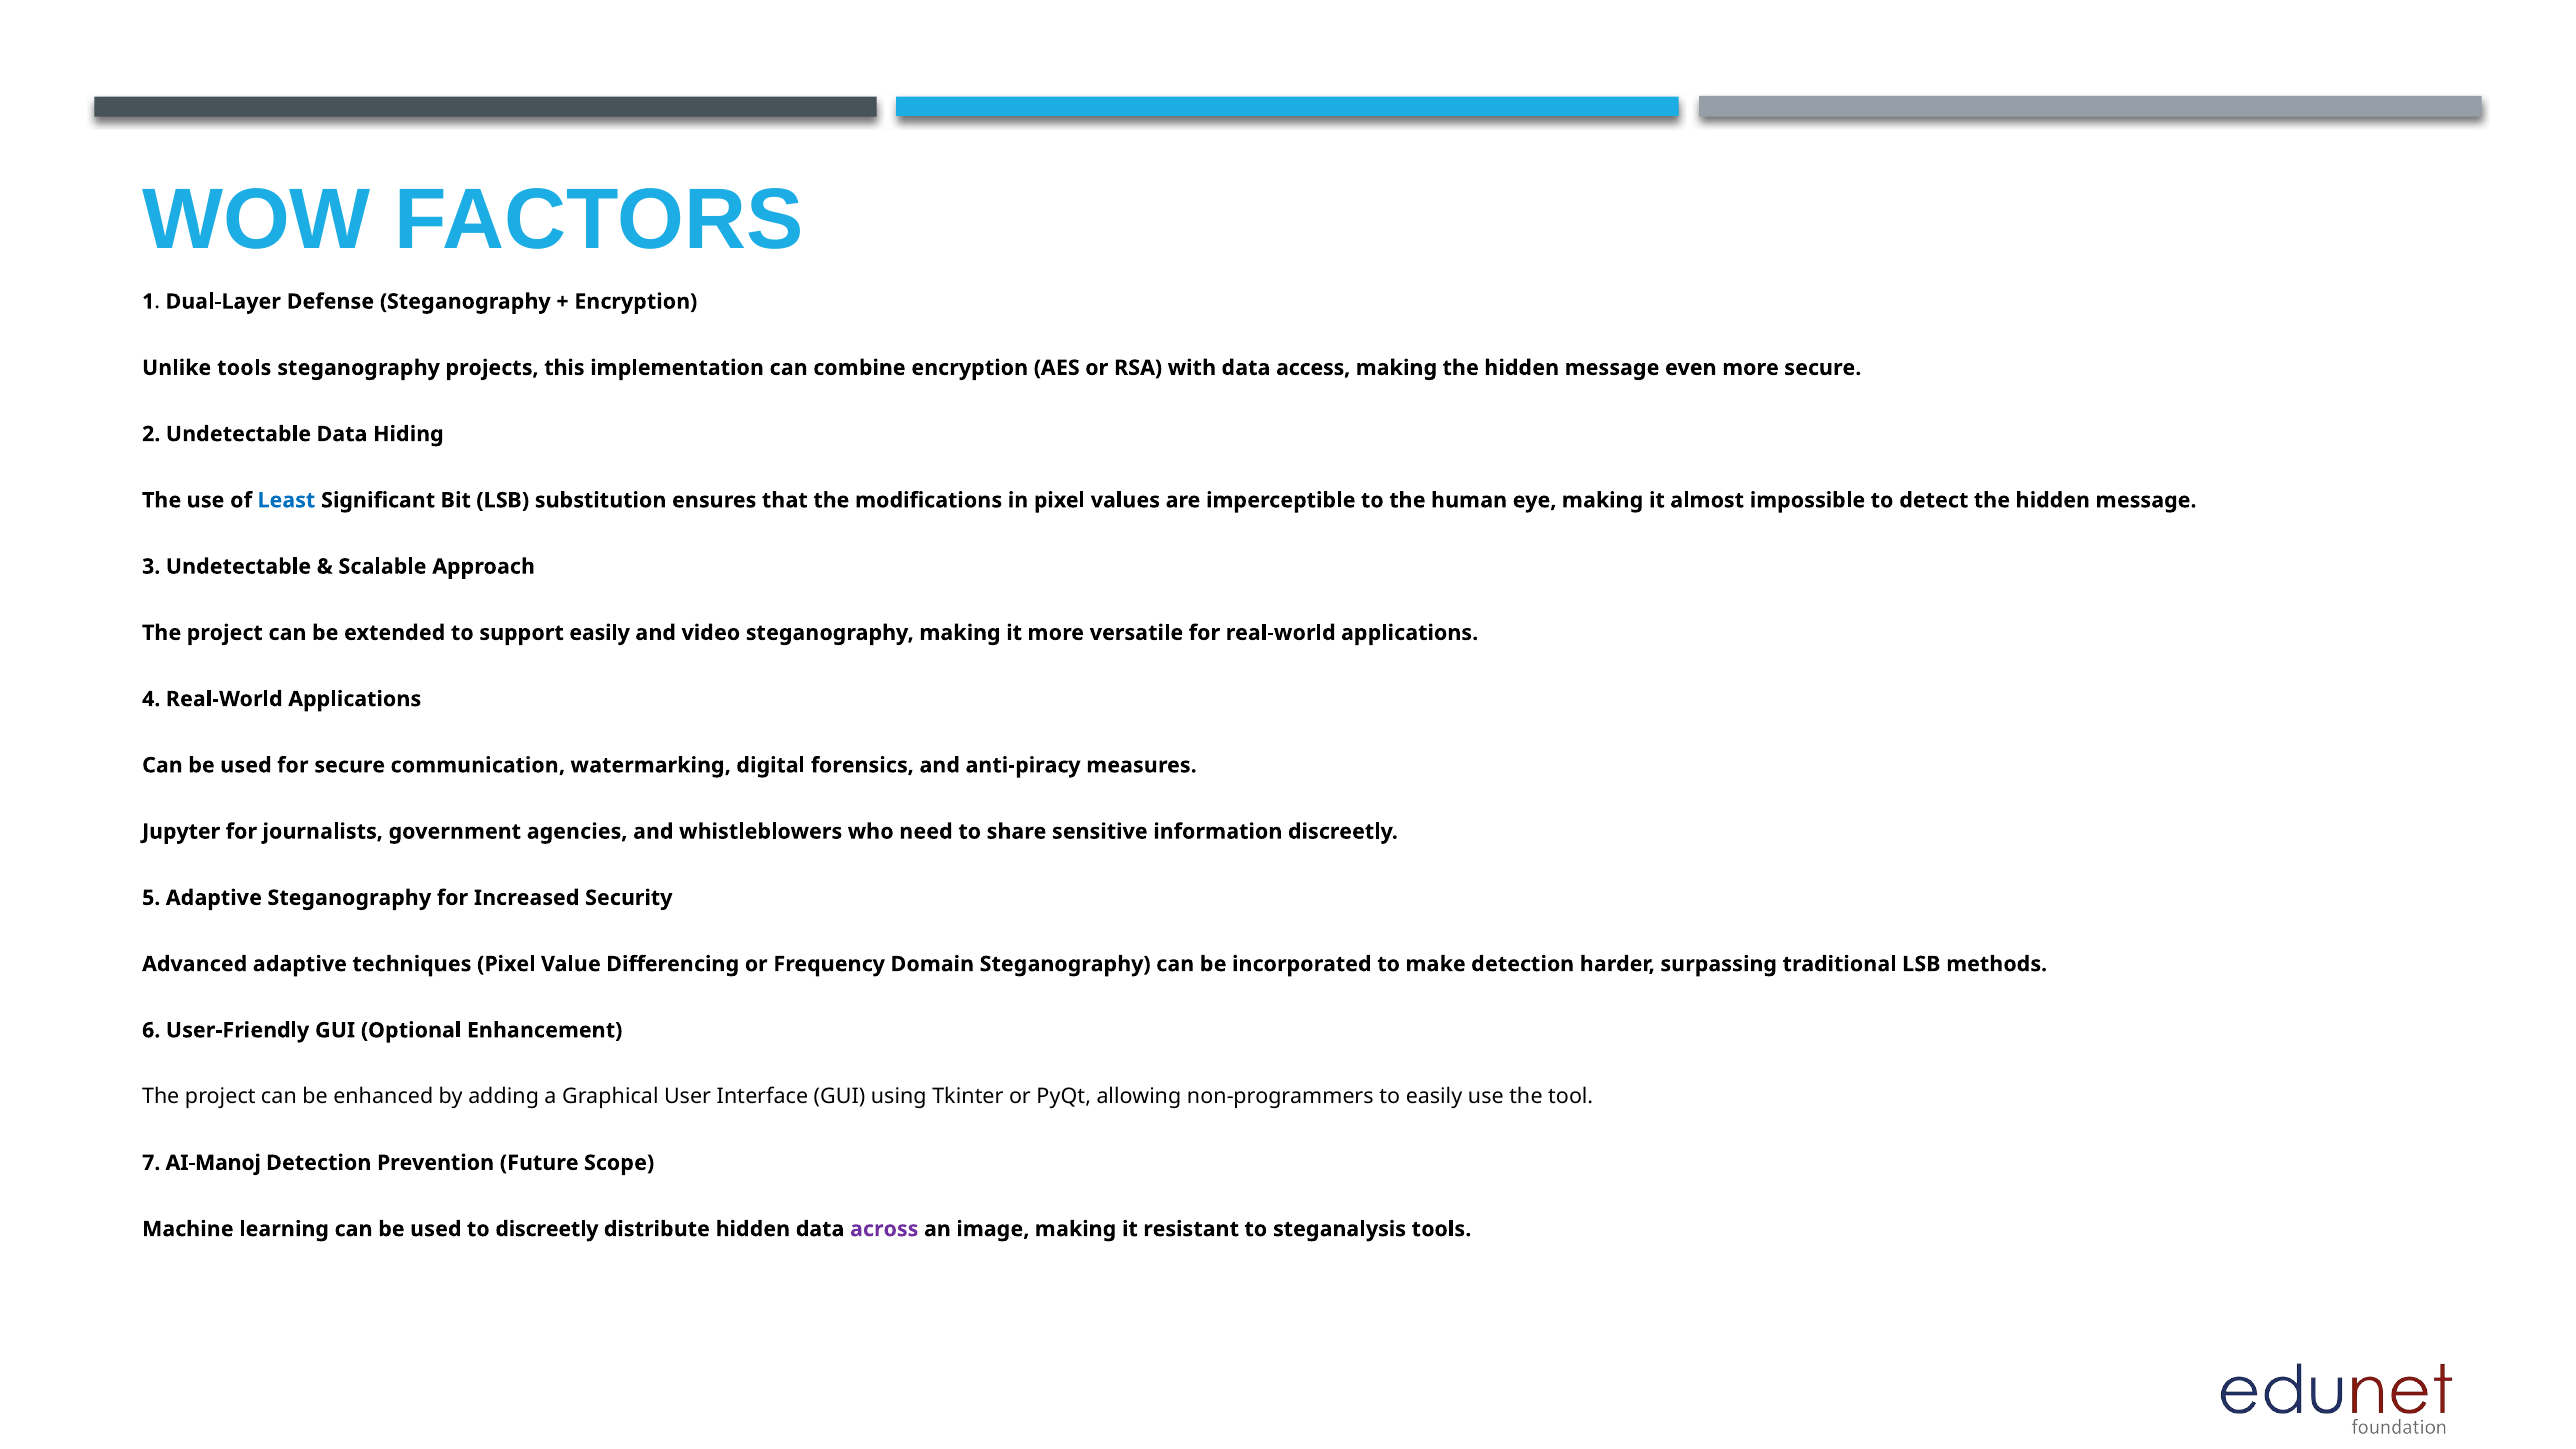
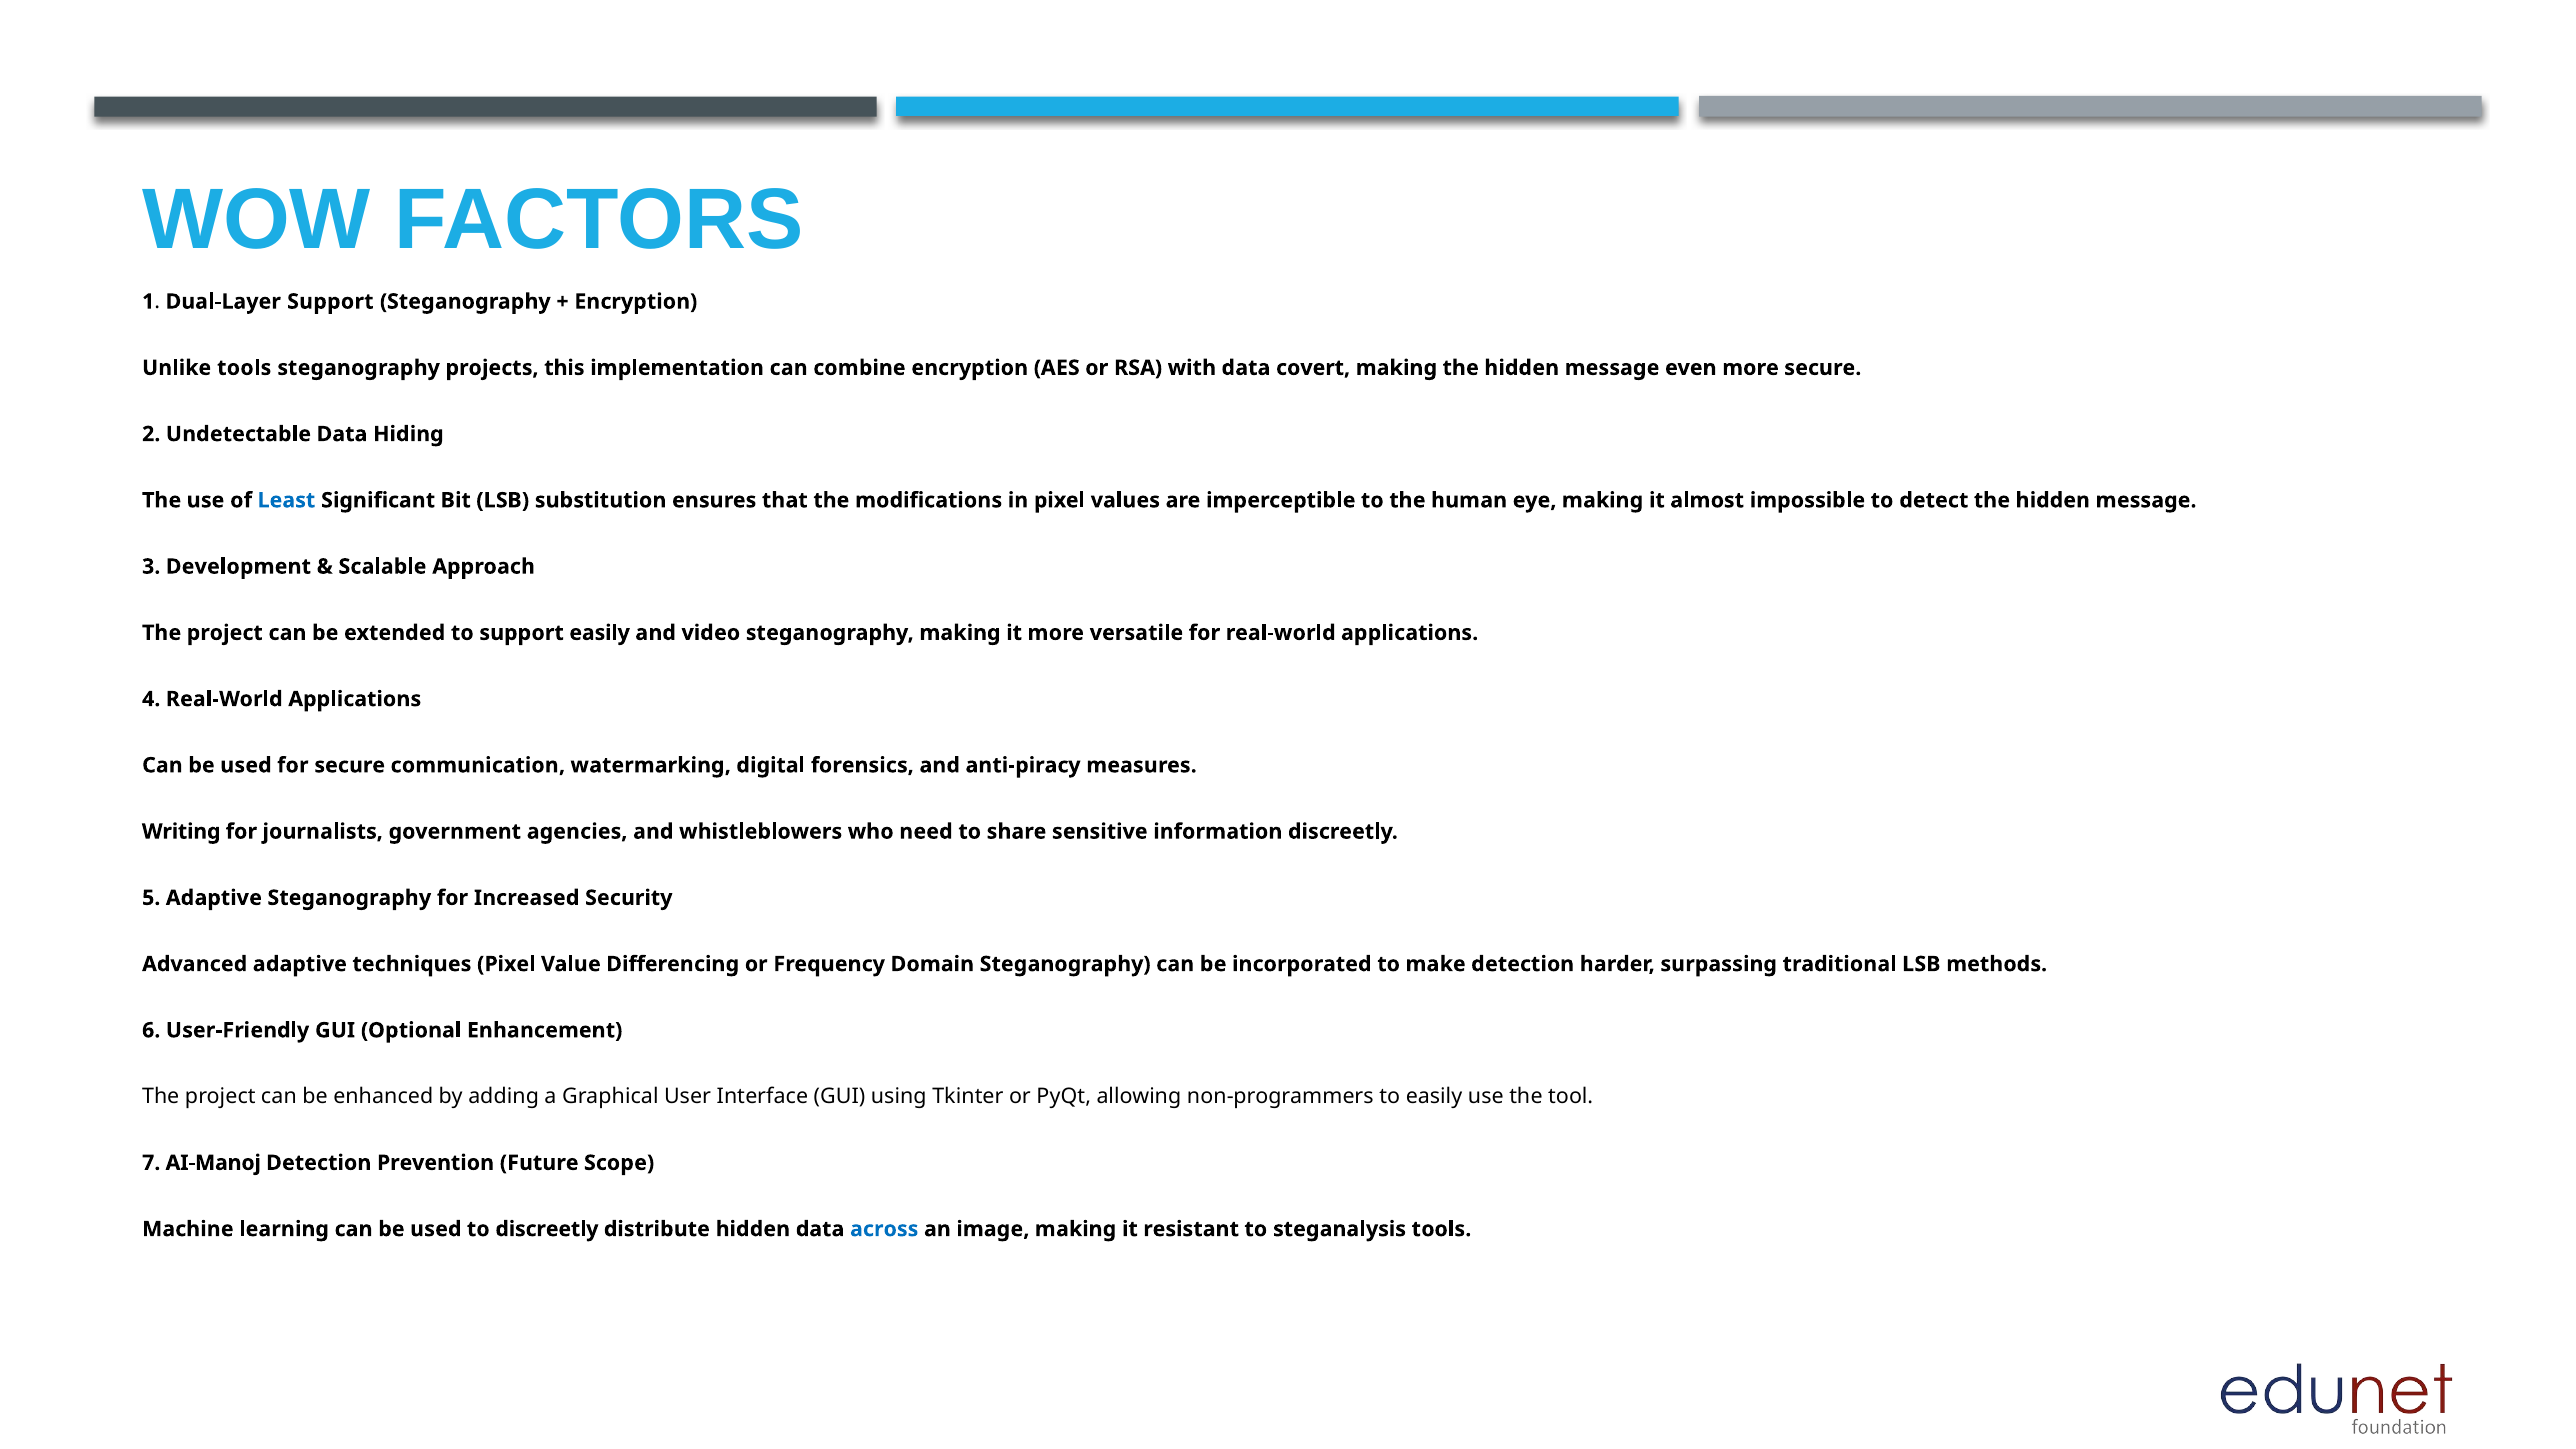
Dual-Layer Defense: Defense -> Support
access: access -> covert
3 Undetectable: Undetectable -> Development
Jupyter: Jupyter -> Writing
across colour: purple -> blue
